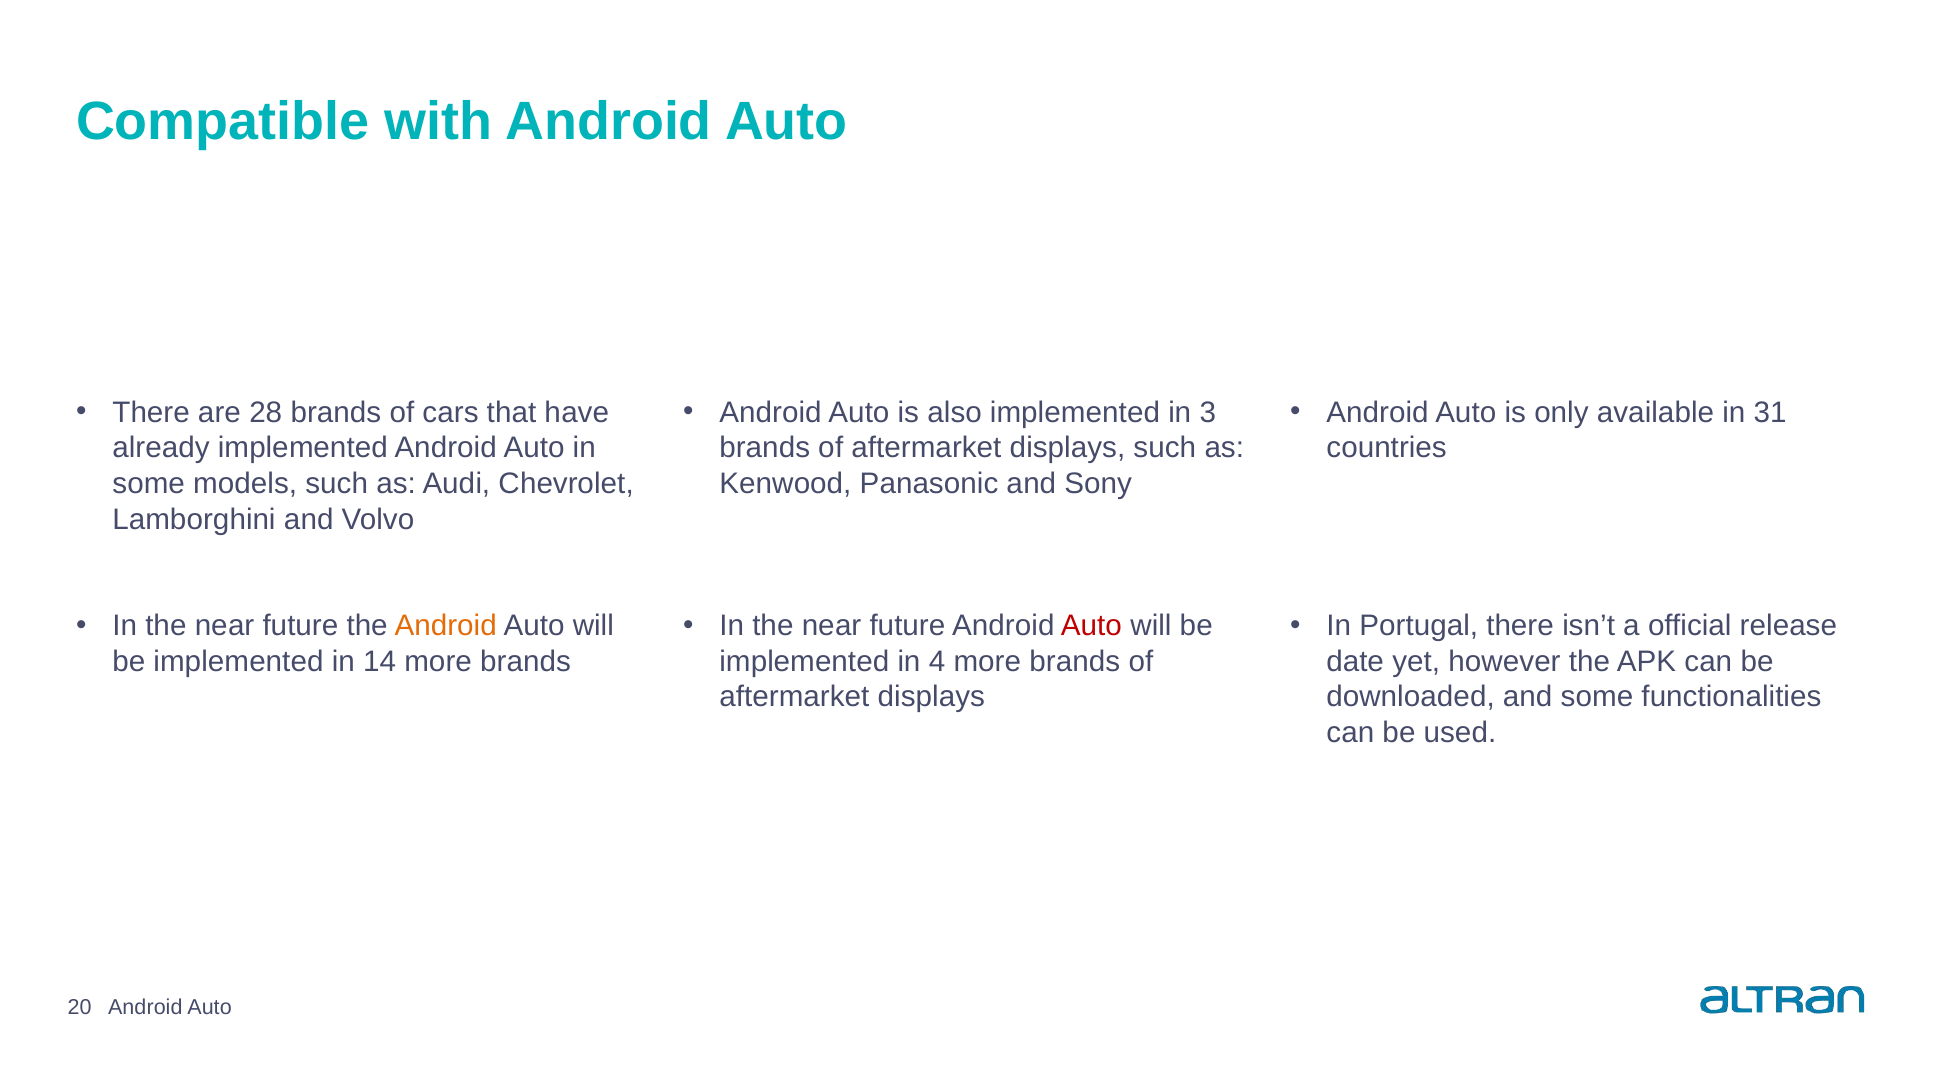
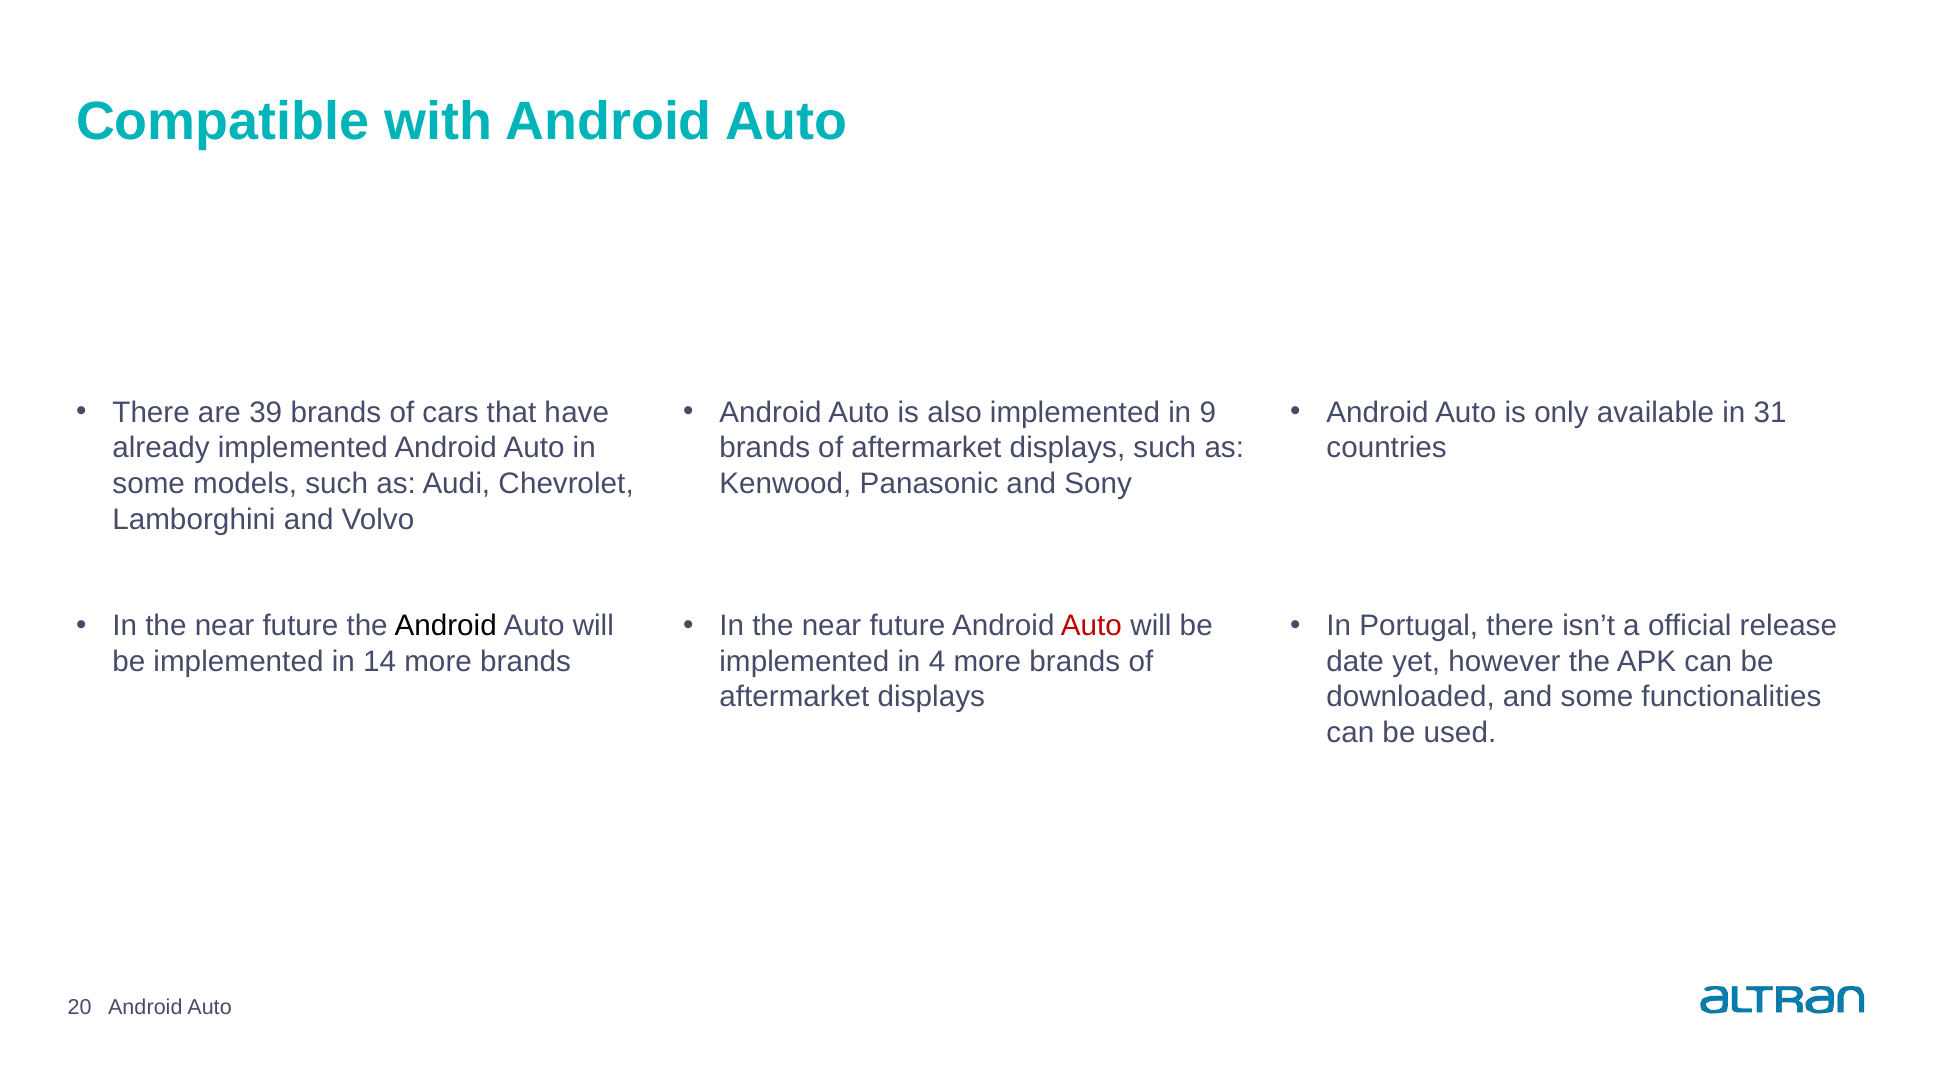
28: 28 -> 39
3: 3 -> 9
Android at (446, 626) colour: orange -> black
